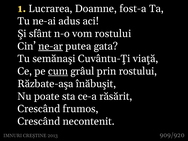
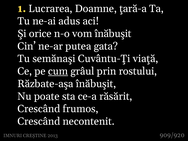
fost-a: fost-a -> ţară-a
sfânt: sfânt -> orice
vom rostului: rostului -> înăbuşit
ne-ar underline: present -> none
